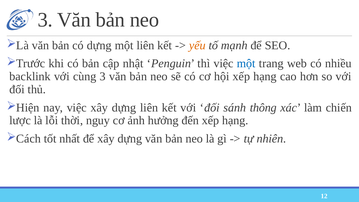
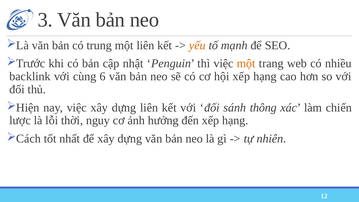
có dựng: dựng -> trung
một at (246, 63) colour: blue -> orange
cùng 3: 3 -> 6
